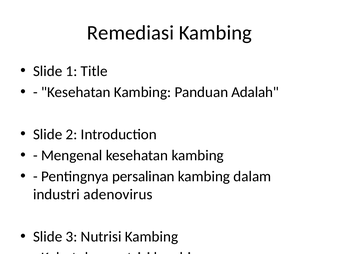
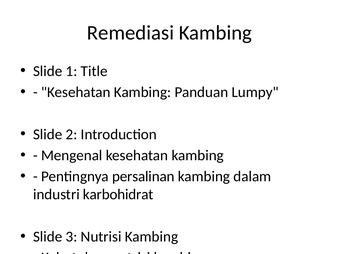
Adalah: Adalah -> Lumpy
adenovirus: adenovirus -> karbohidrat
